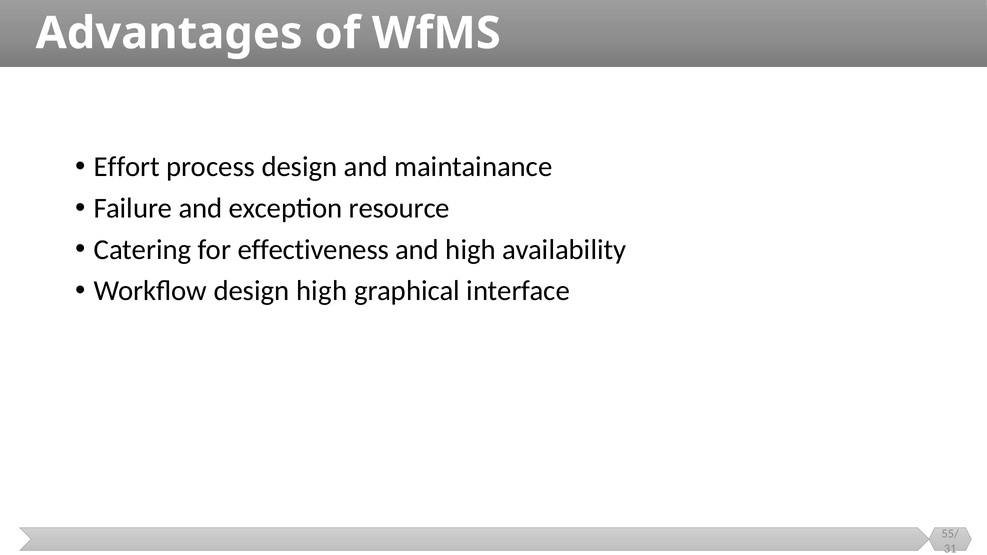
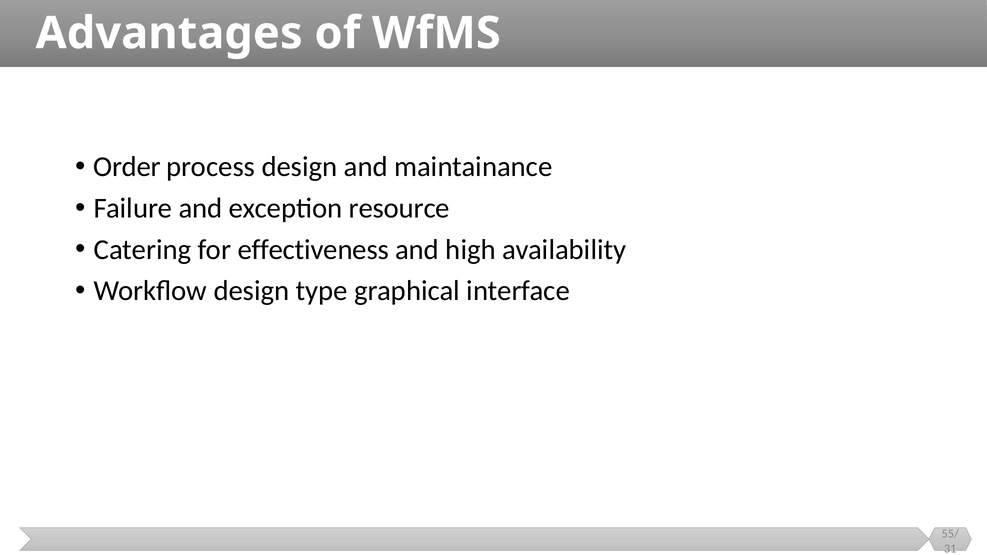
Effort: Effort -> Order
design high: high -> type
